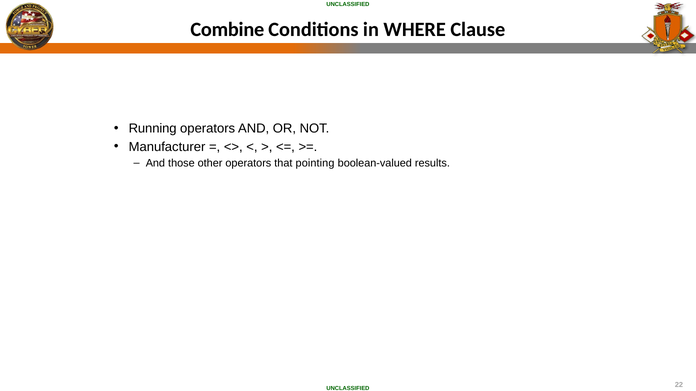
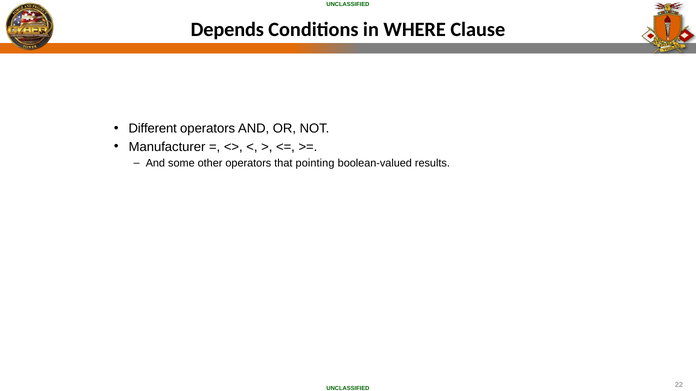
Combine: Combine -> Depends
Running: Running -> Different
those: those -> some
